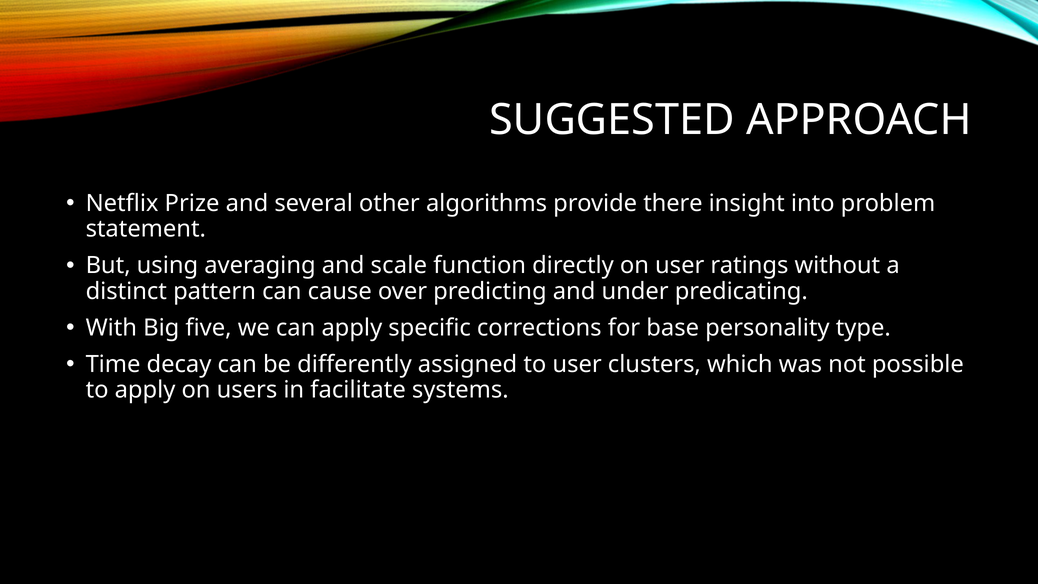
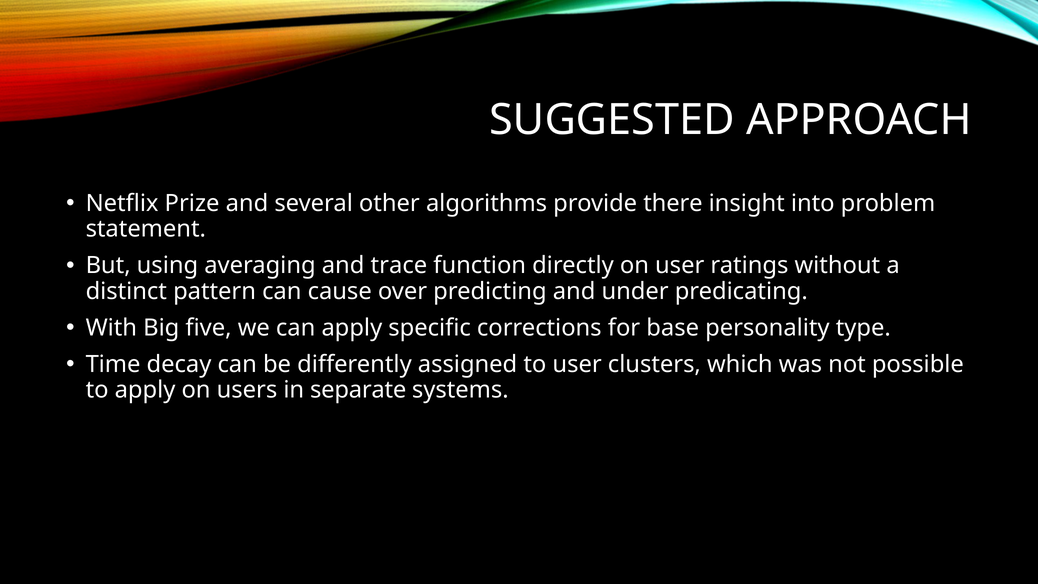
scale: scale -> trace
facilitate: facilitate -> separate
